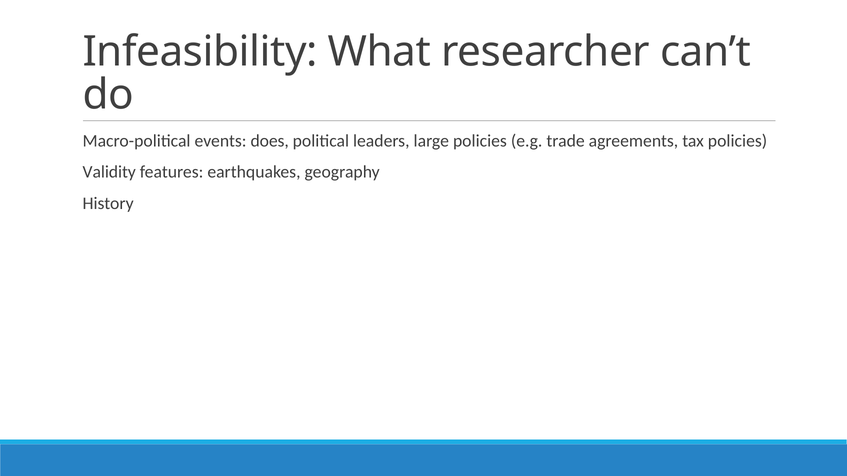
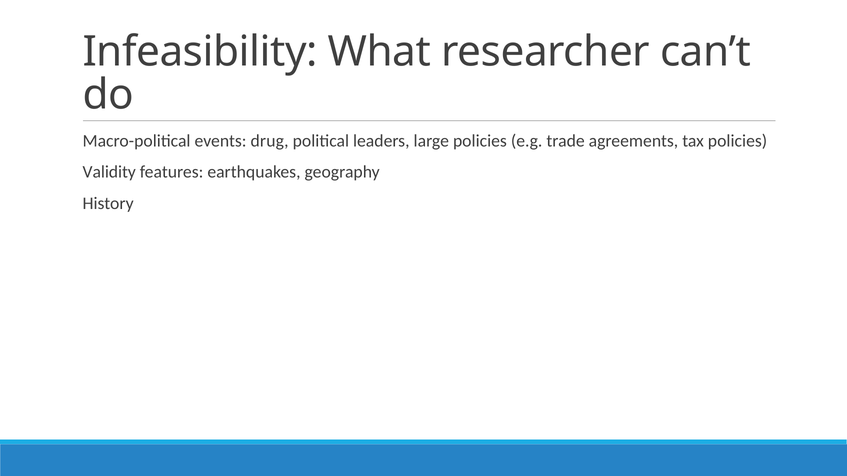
does: does -> drug
